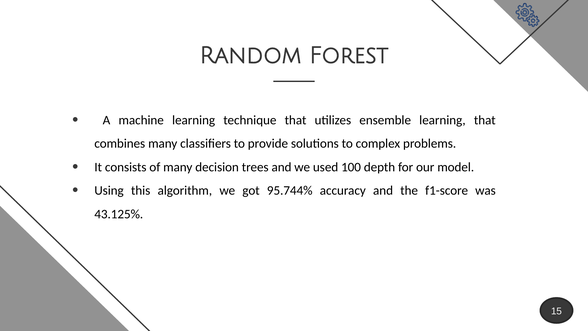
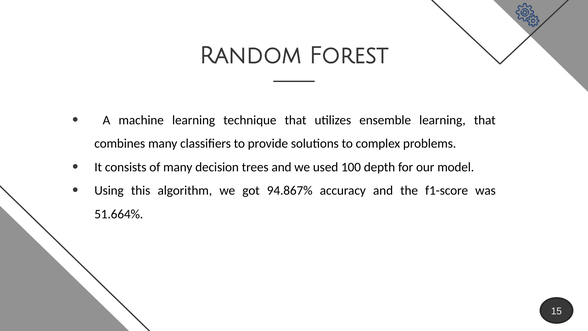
95.744%: 95.744% -> 94.867%
43.125%: 43.125% -> 51.664%
